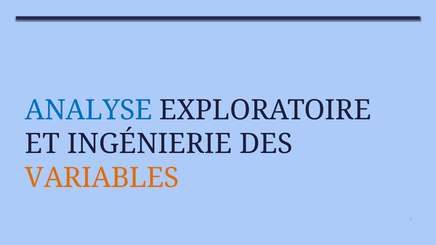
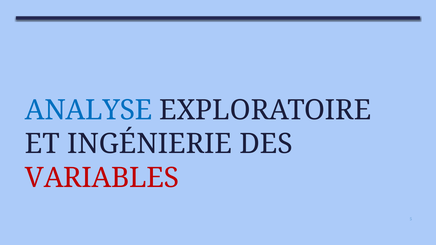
VARIABLES colour: orange -> red
